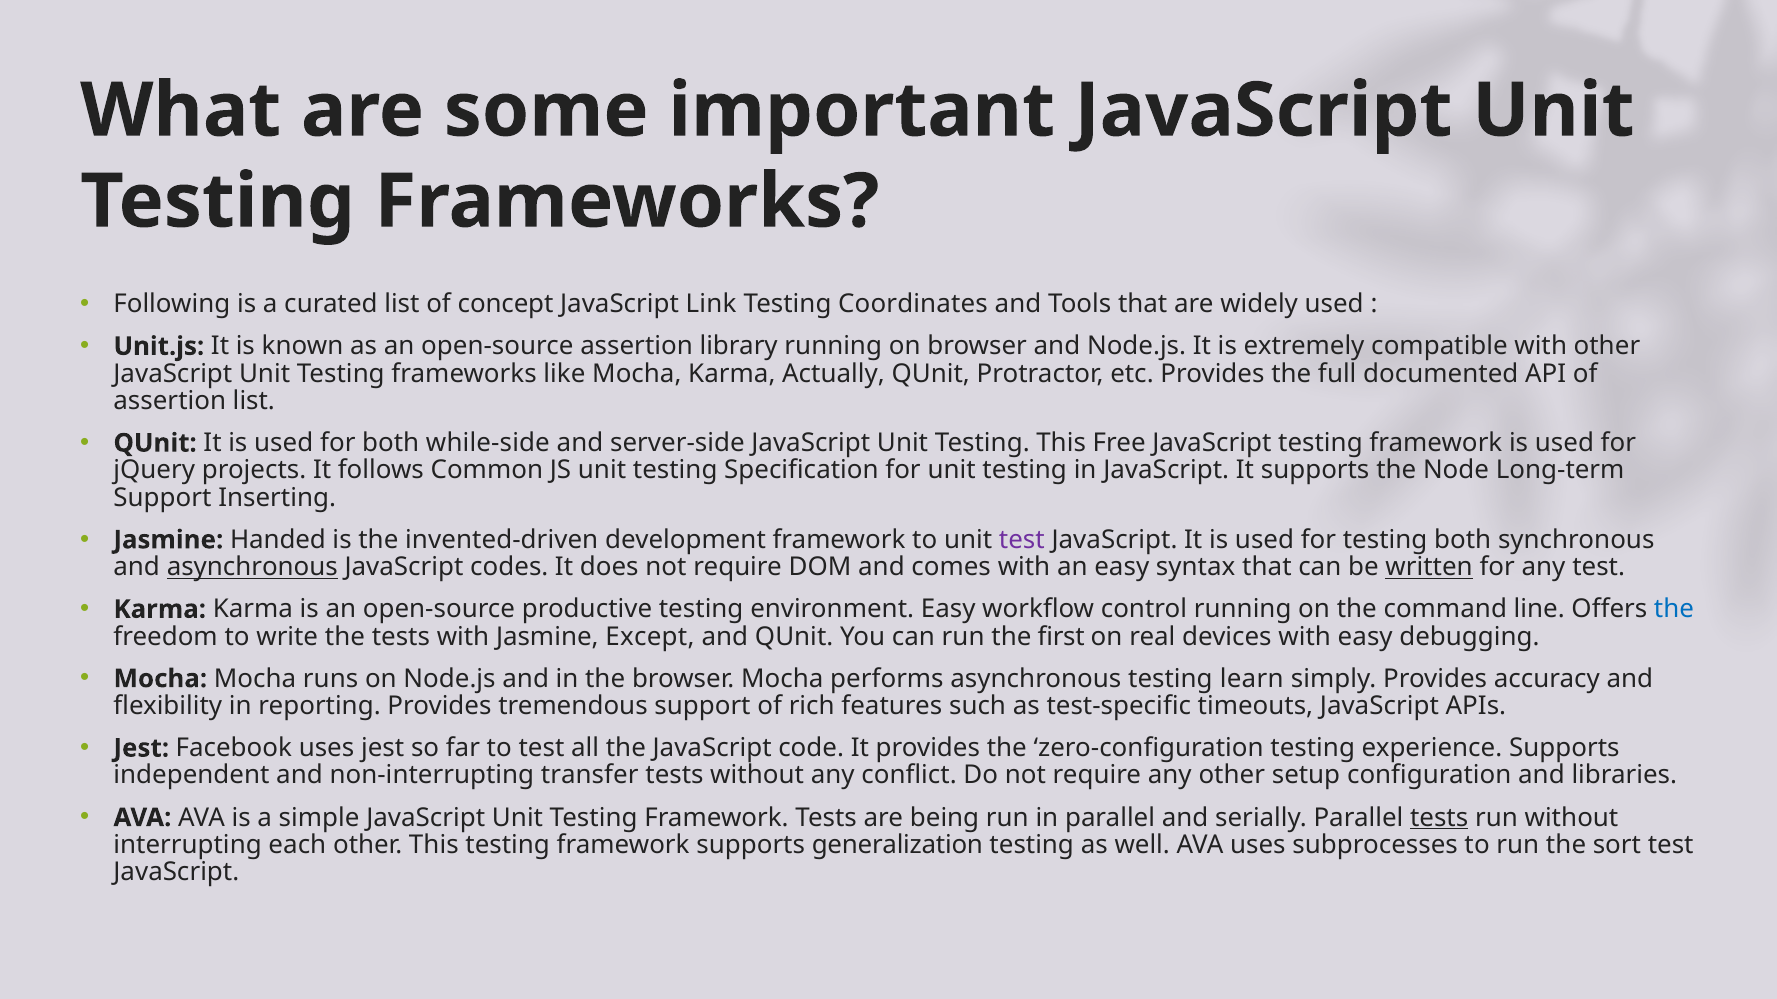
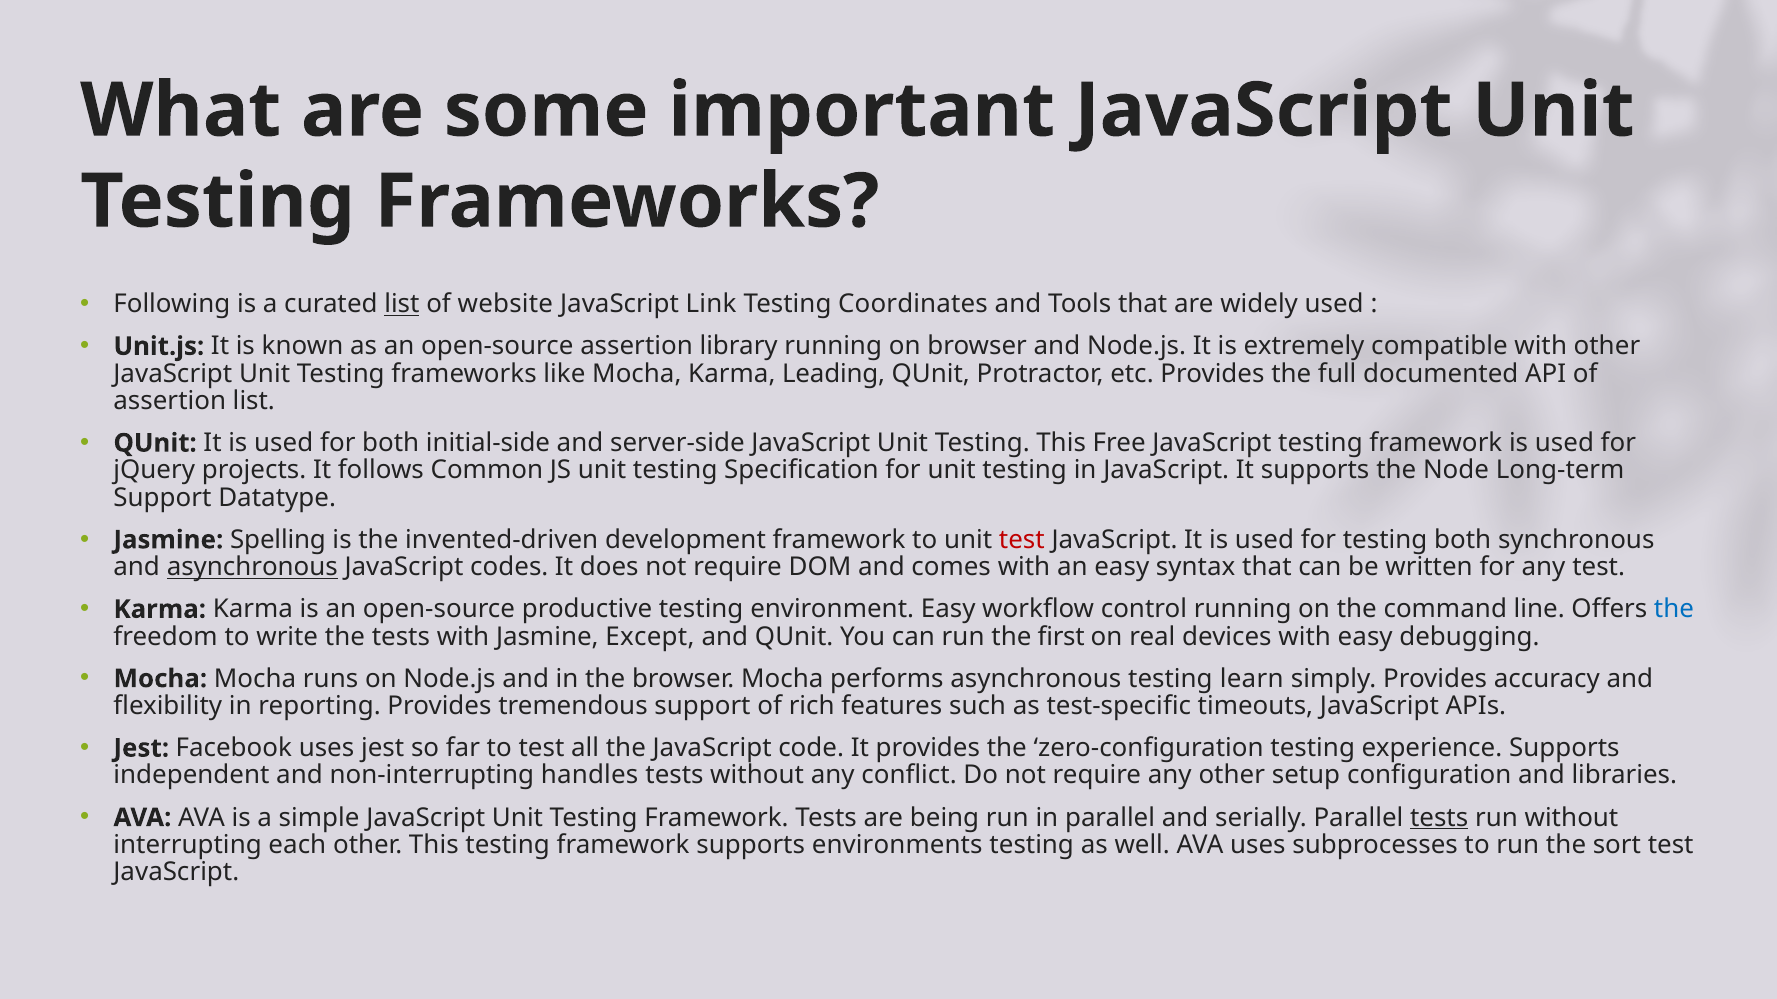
list at (402, 304) underline: none -> present
concept: concept -> website
Actually: Actually -> Leading
while-side: while-side -> initial-side
Inserting: Inserting -> Datatype
Handed: Handed -> Spelling
test at (1022, 540) colour: purple -> red
written underline: present -> none
transfer: transfer -> handles
generalization: generalization -> environments
